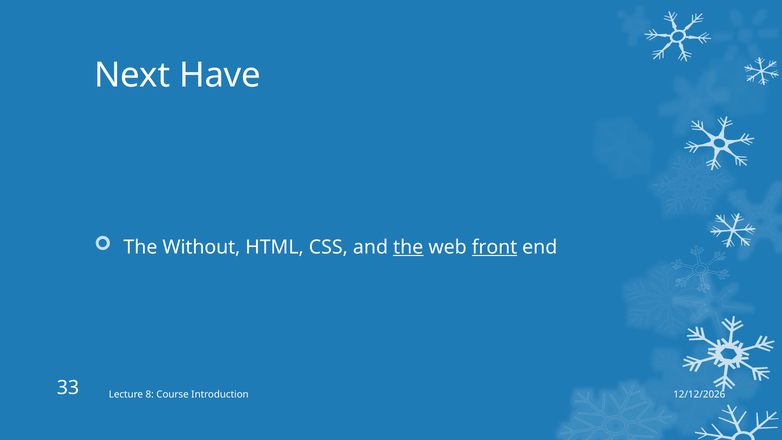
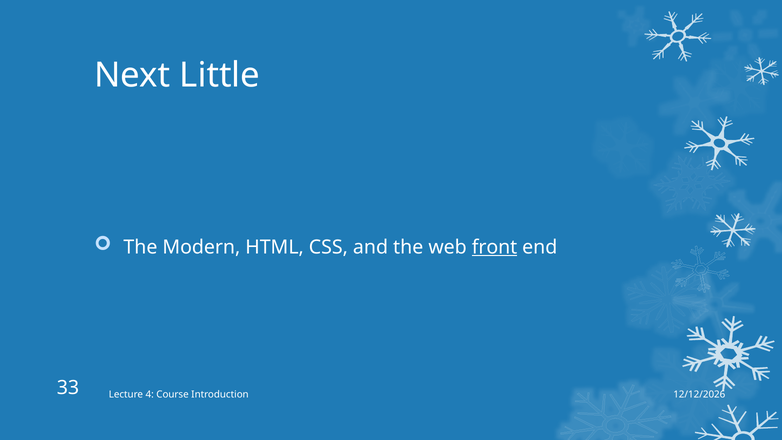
Have: Have -> Little
Without: Without -> Modern
the at (408, 247) underline: present -> none
8: 8 -> 4
